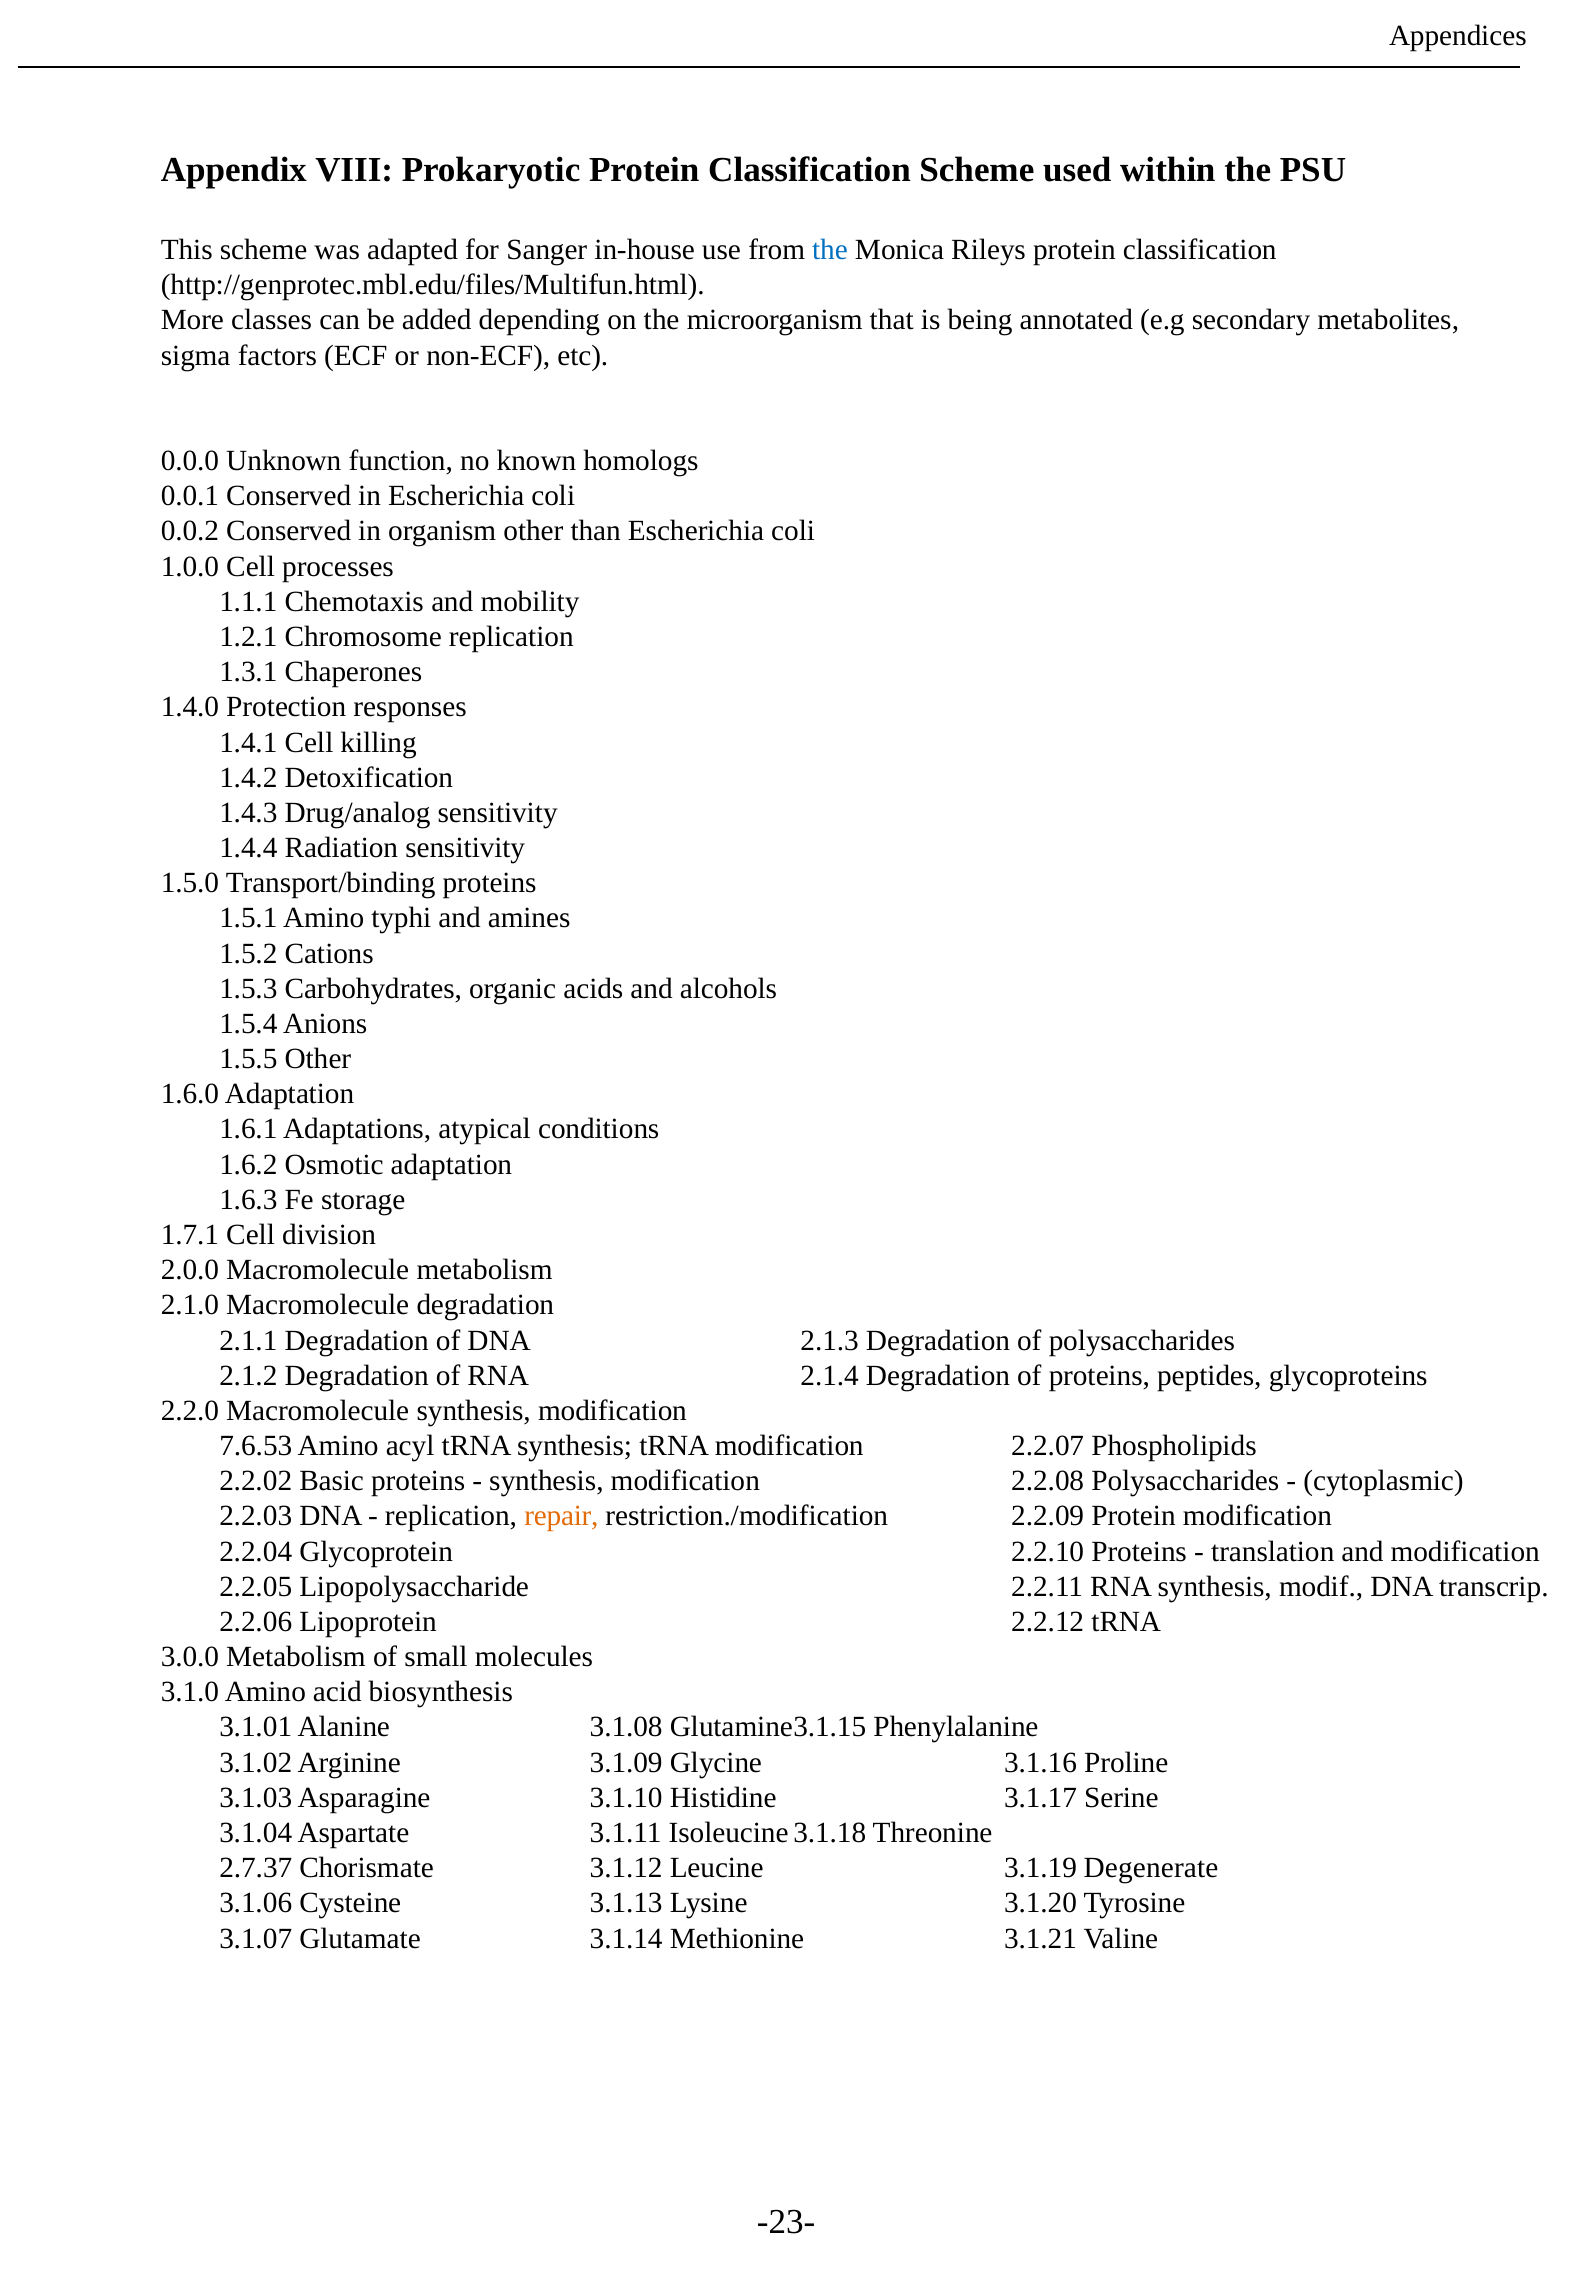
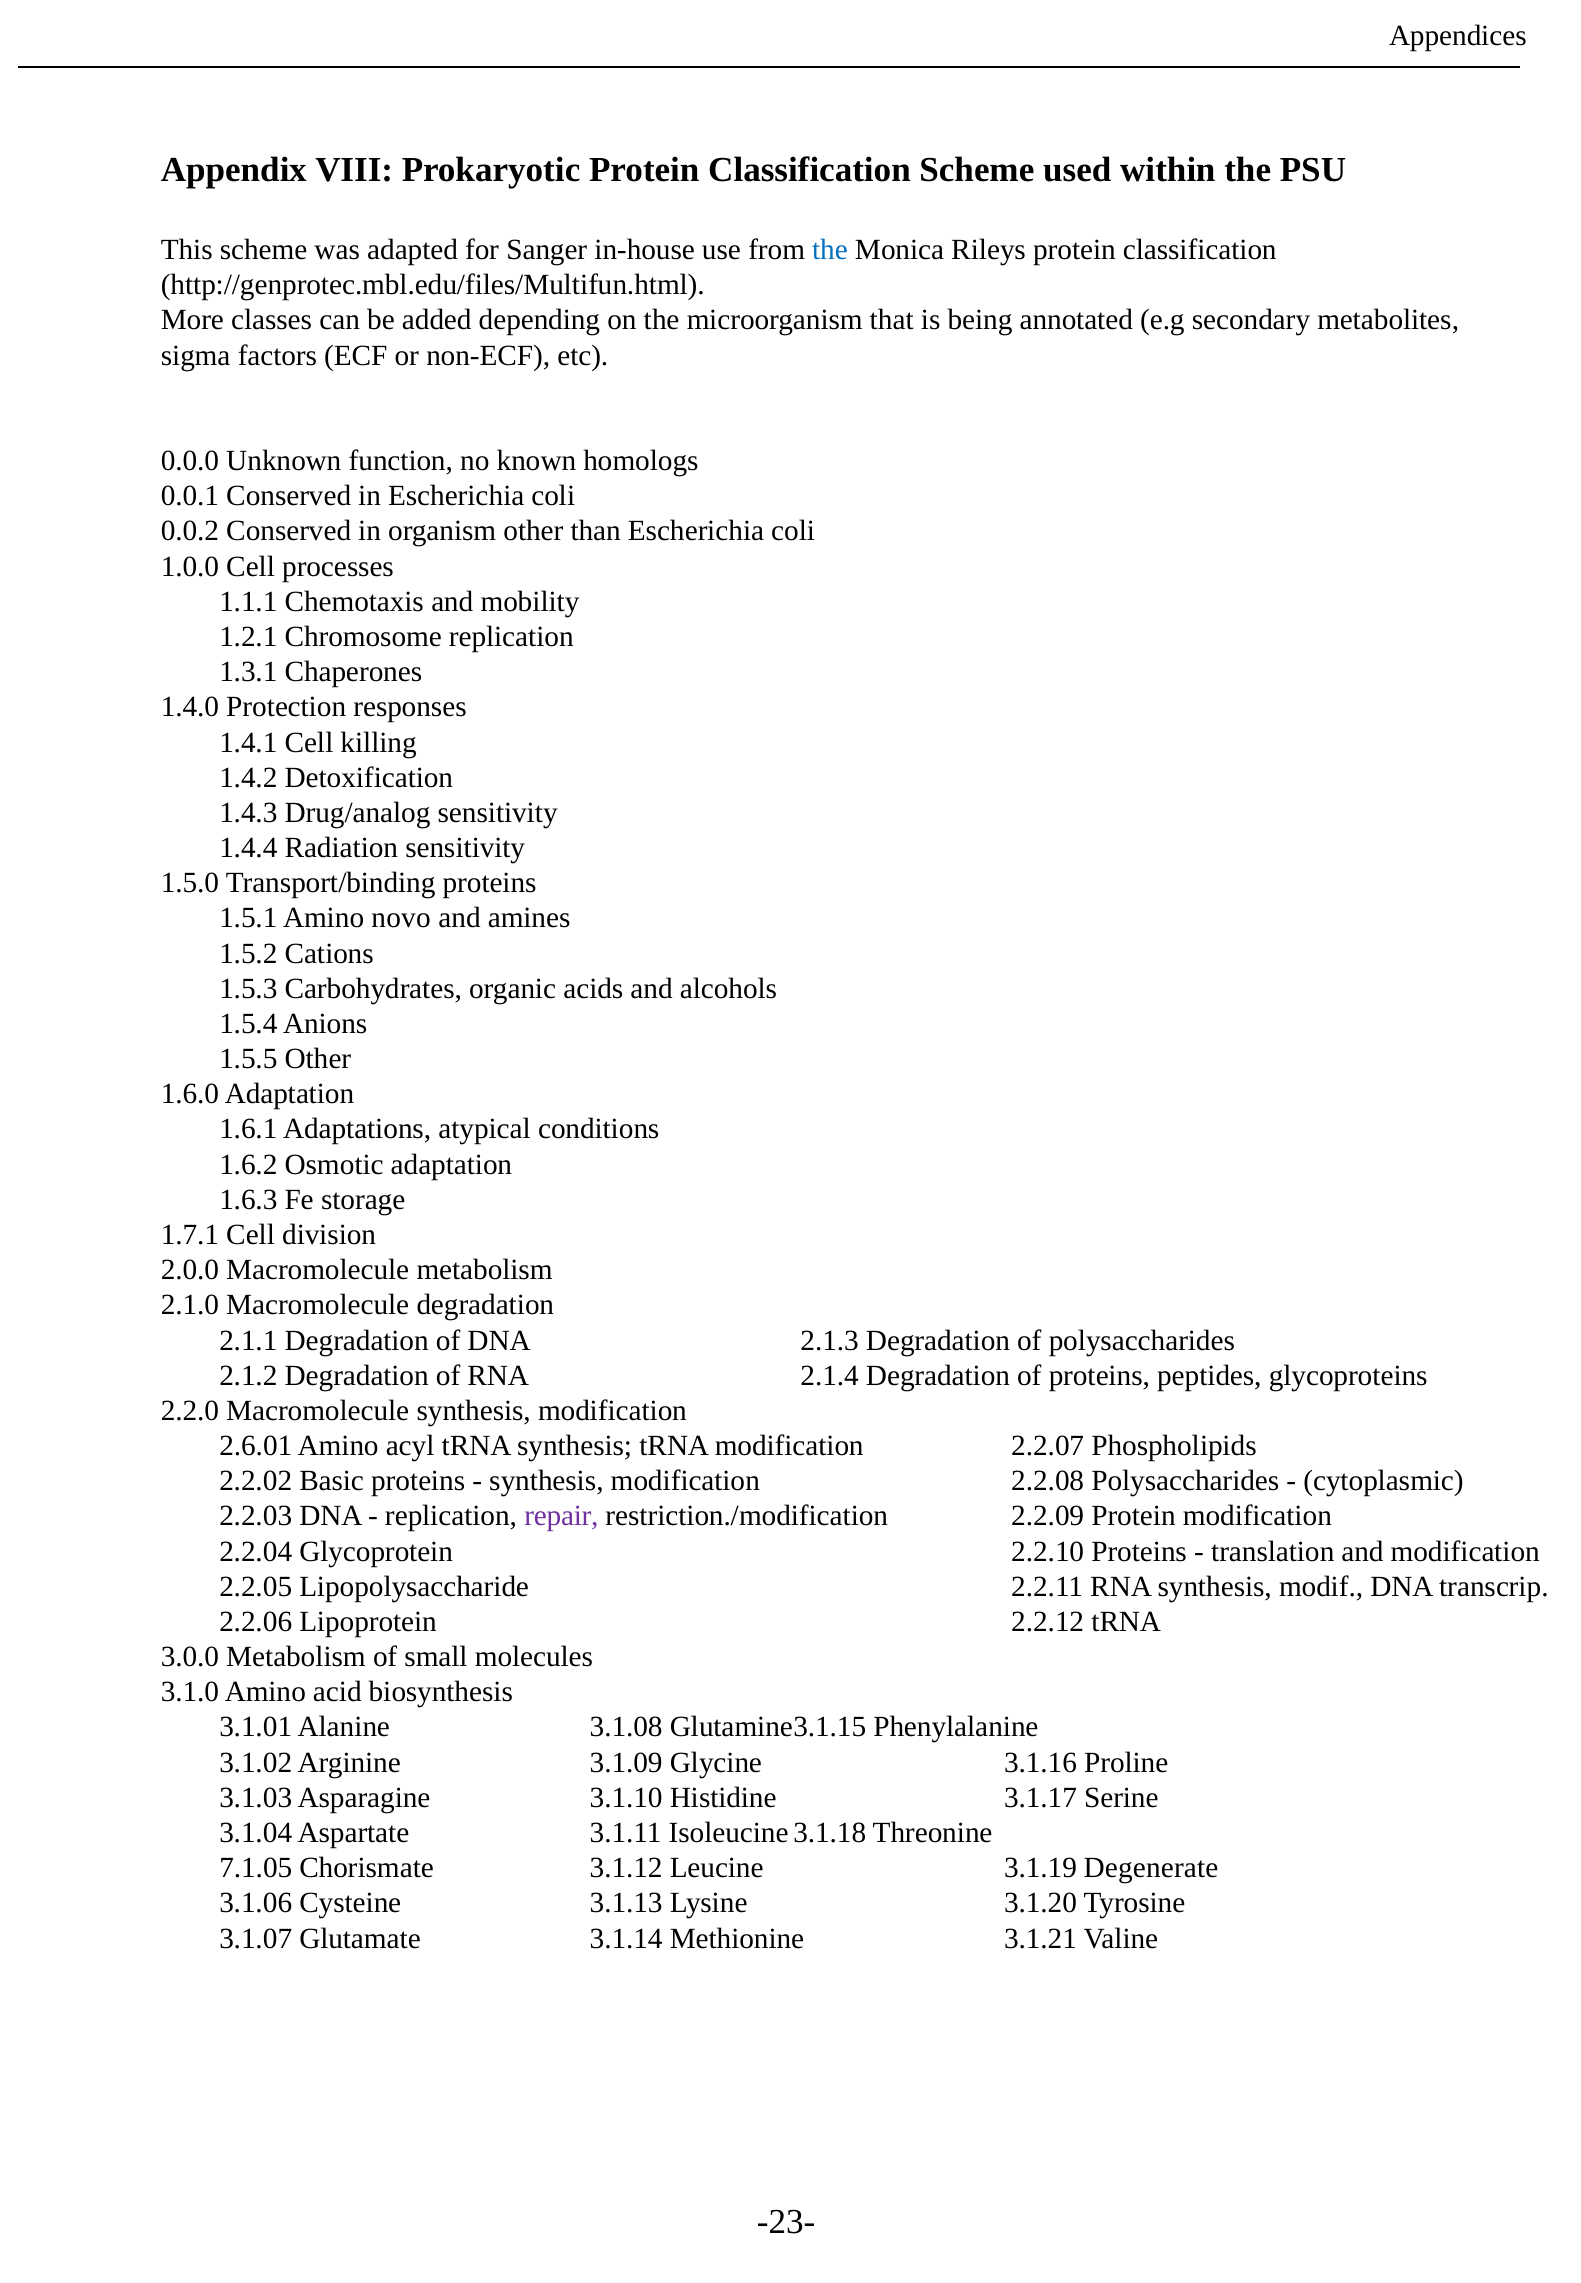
typhi: typhi -> novo
7.6.53: 7.6.53 -> 2.6.01
repair colour: orange -> purple
2.7.37: 2.7.37 -> 7.1.05
